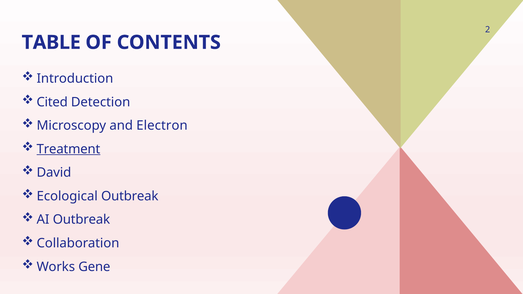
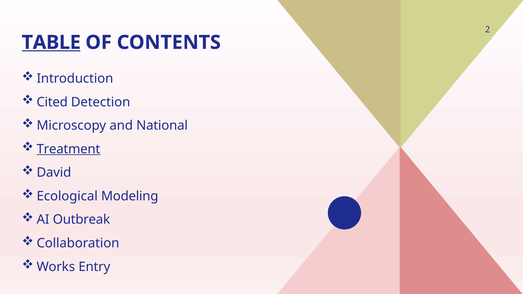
TABLE underline: none -> present
Electron: Electron -> National
Ecological Outbreak: Outbreak -> Modeling
Gene: Gene -> Entry
